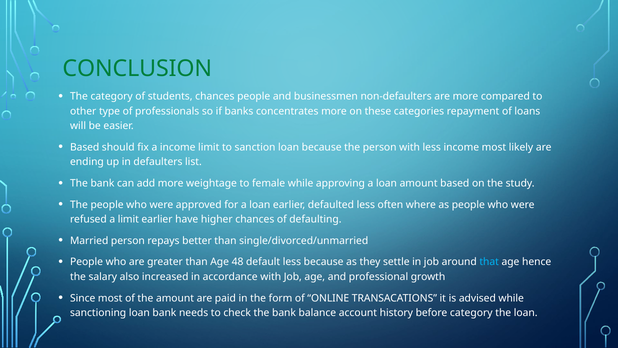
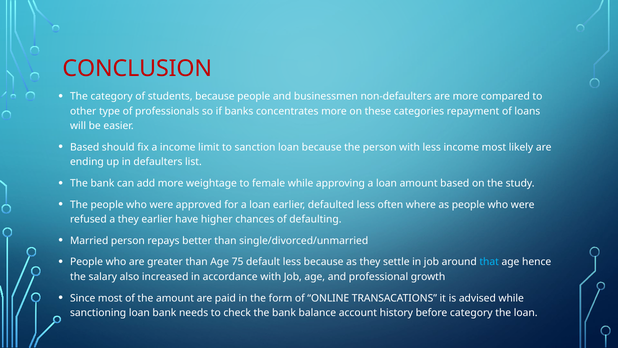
CONCLUSION colour: green -> red
students chances: chances -> because
a limit: limit -> they
48: 48 -> 75
